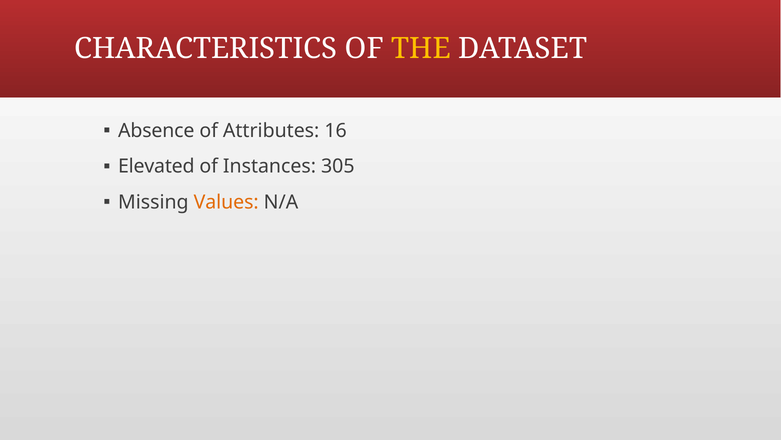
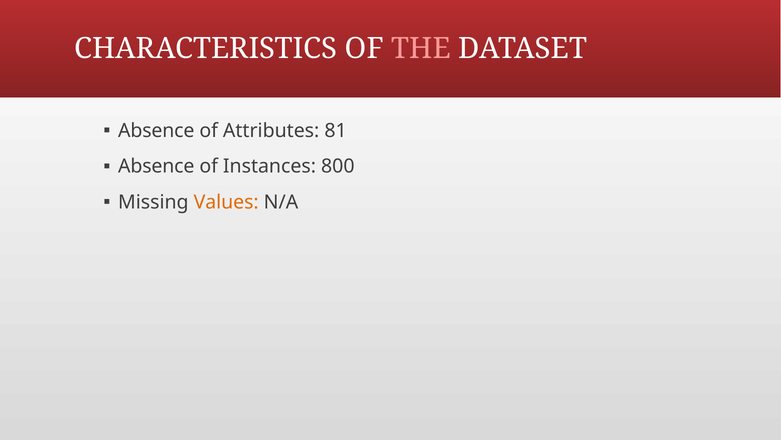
THE colour: yellow -> pink
16: 16 -> 81
Elevated at (156, 166): Elevated -> Absence
305: 305 -> 800
